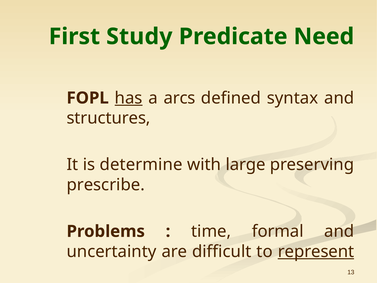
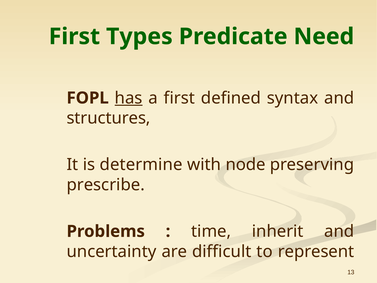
Study: Study -> Types
a arcs: arcs -> first
large: large -> node
formal: formal -> inherit
represent underline: present -> none
